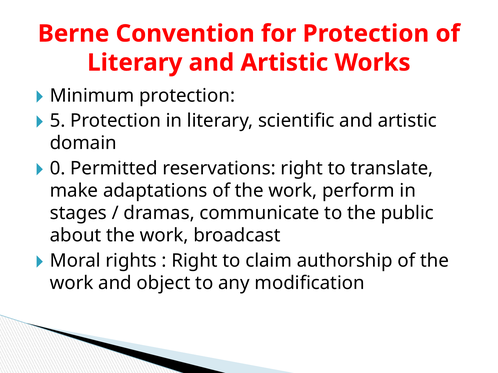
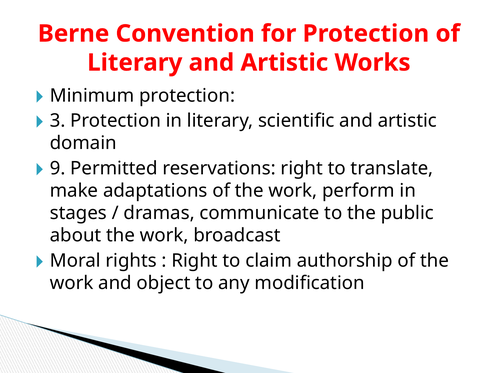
5: 5 -> 3
0: 0 -> 9
